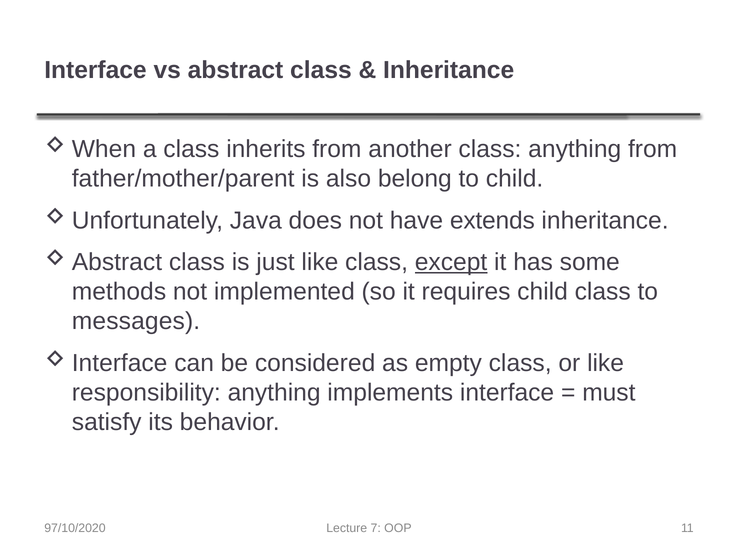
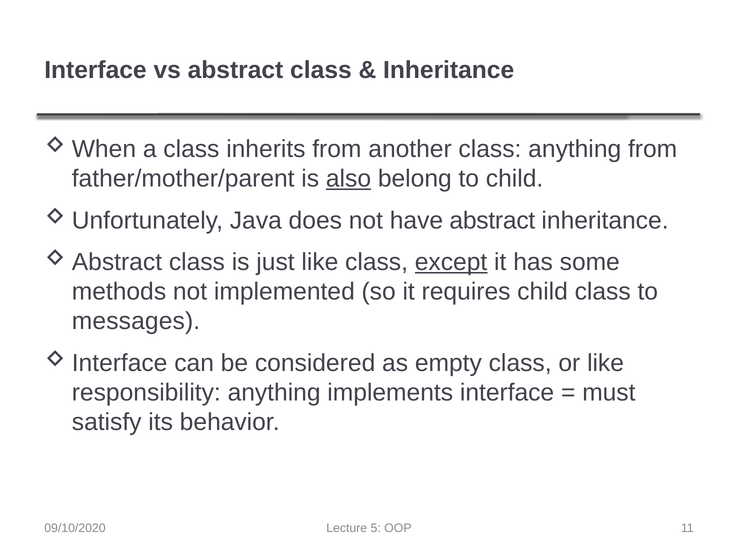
also underline: none -> present
have extends: extends -> abstract
97/10/2020: 97/10/2020 -> 09/10/2020
7: 7 -> 5
